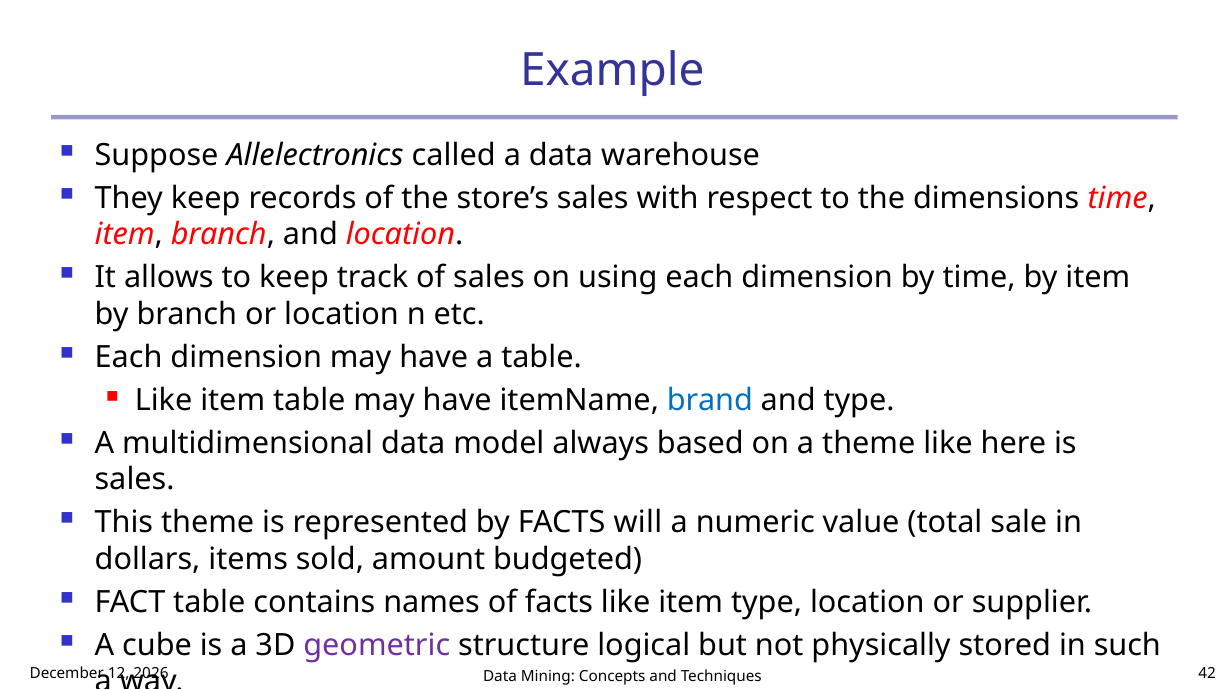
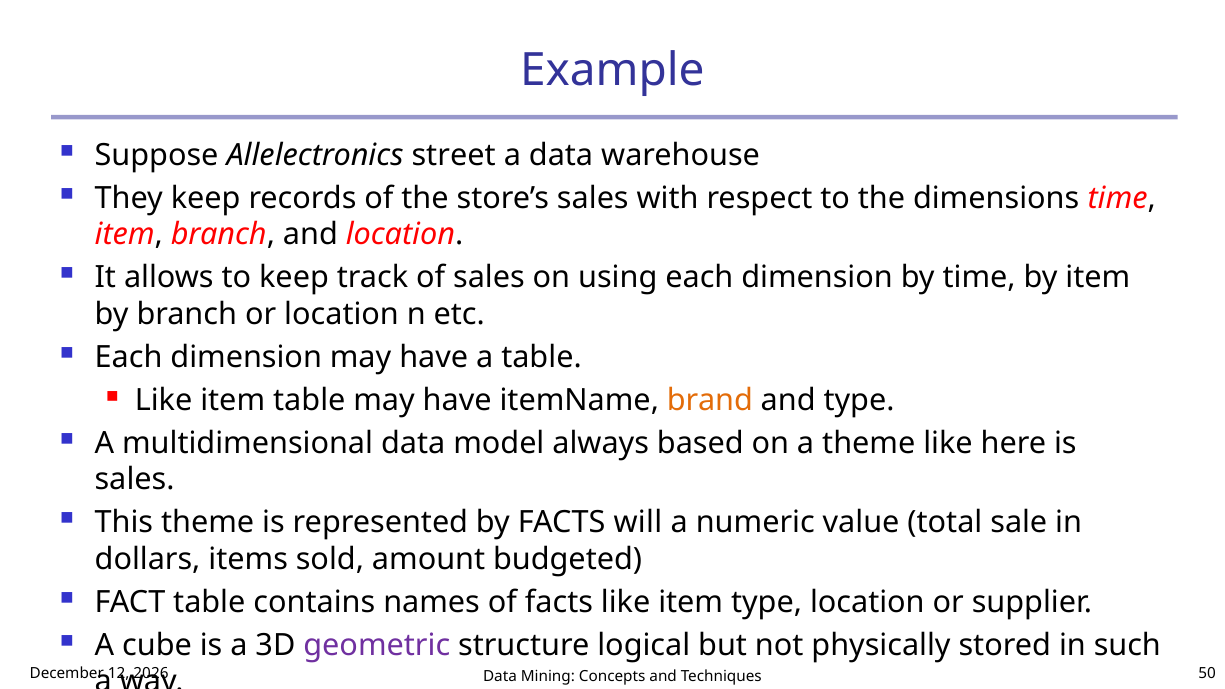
called: called -> street
brand colour: blue -> orange
42: 42 -> 50
